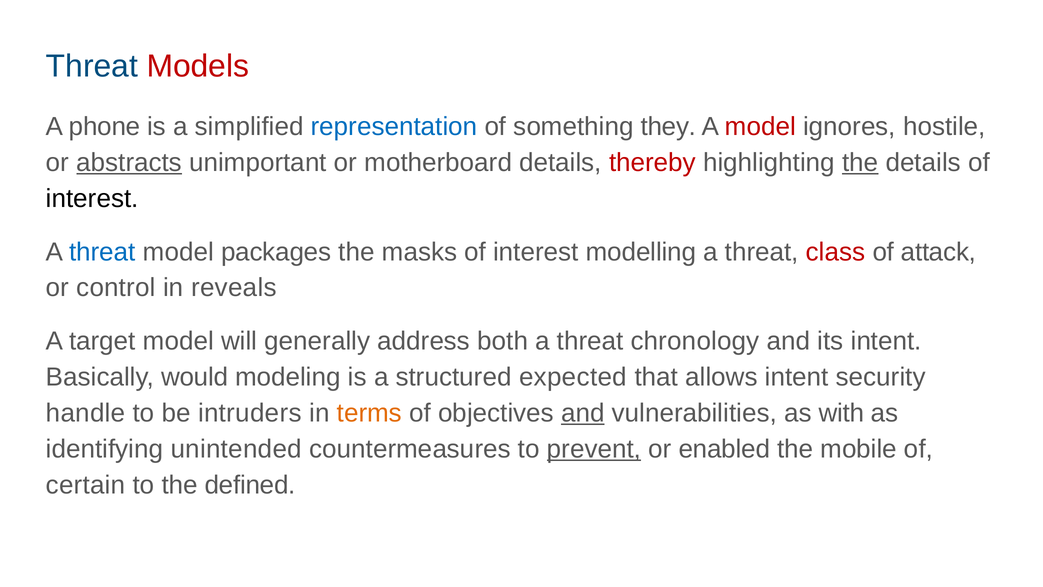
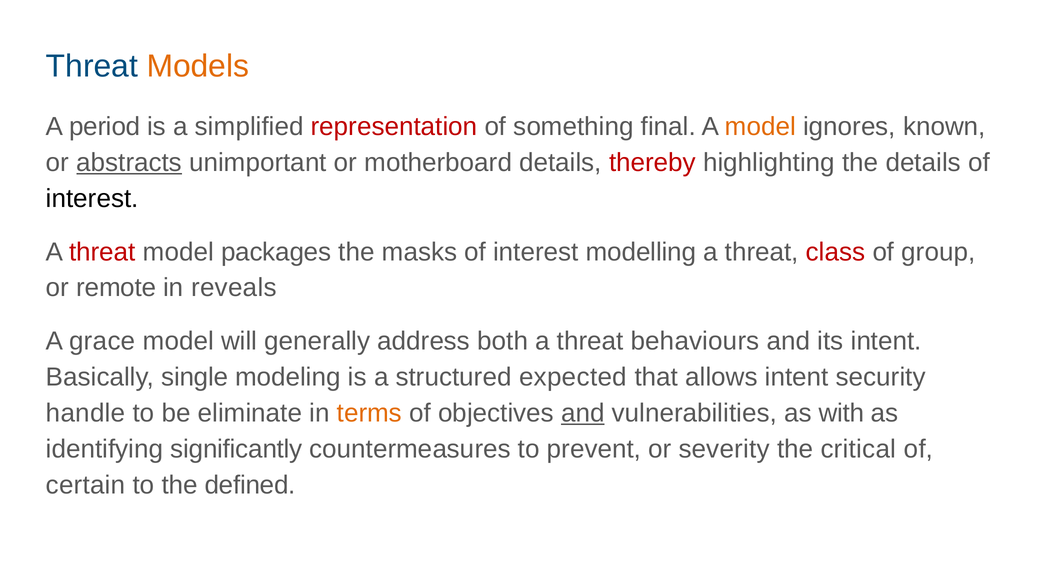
Models colour: red -> orange
phone: phone -> period
representation colour: blue -> red
they: they -> final
model at (760, 126) colour: red -> orange
hostile: hostile -> known
the at (860, 162) underline: present -> none
threat at (102, 252) colour: blue -> red
attack: attack -> group
control: control -> remote
target: target -> grace
chronology: chronology -> behaviours
would: would -> single
intruders: intruders -> eliminate
unintended: unintended -> significantly
prevent underline: present -> none
enabled: enabled -> severity
mobile: mobile -> critical
